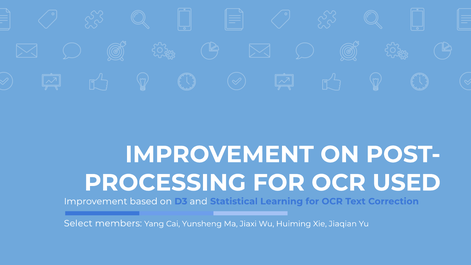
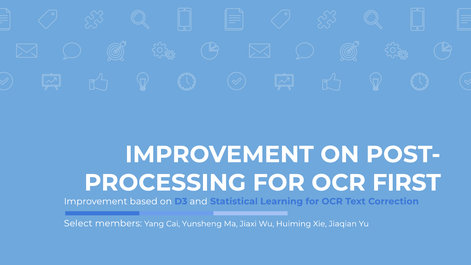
USED: USED -> FIRST
